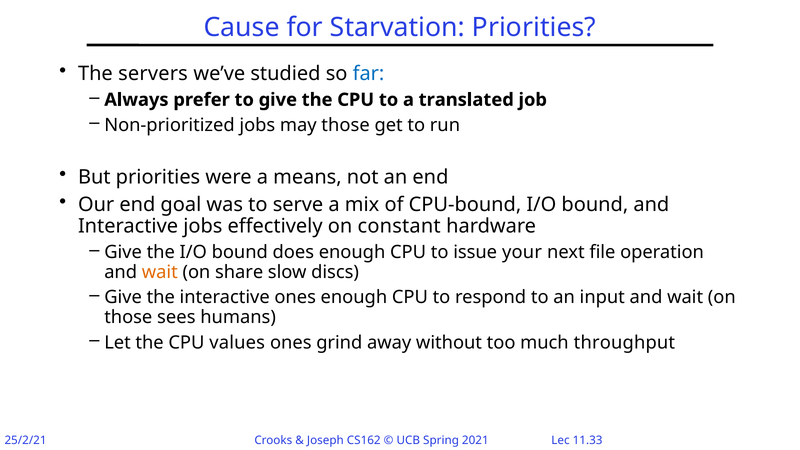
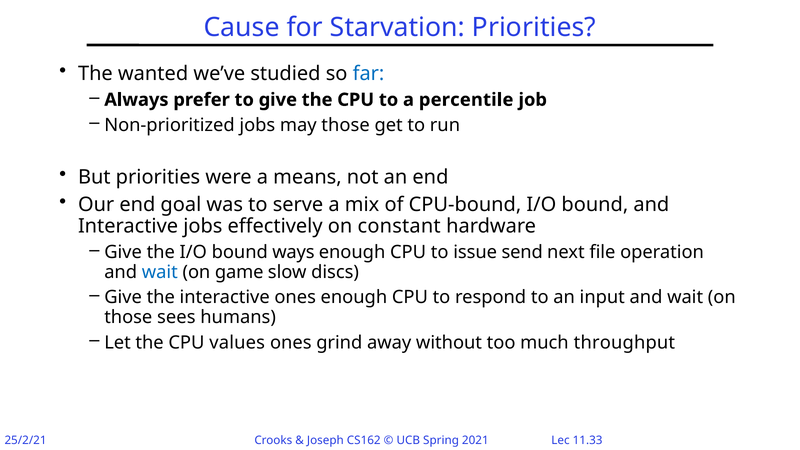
servers: servers -> wanted
translated: translated -> percentile
does: does -> ways
your: your -> send
wait at (160, 272) colour: orange -> blue
share: share -> game
